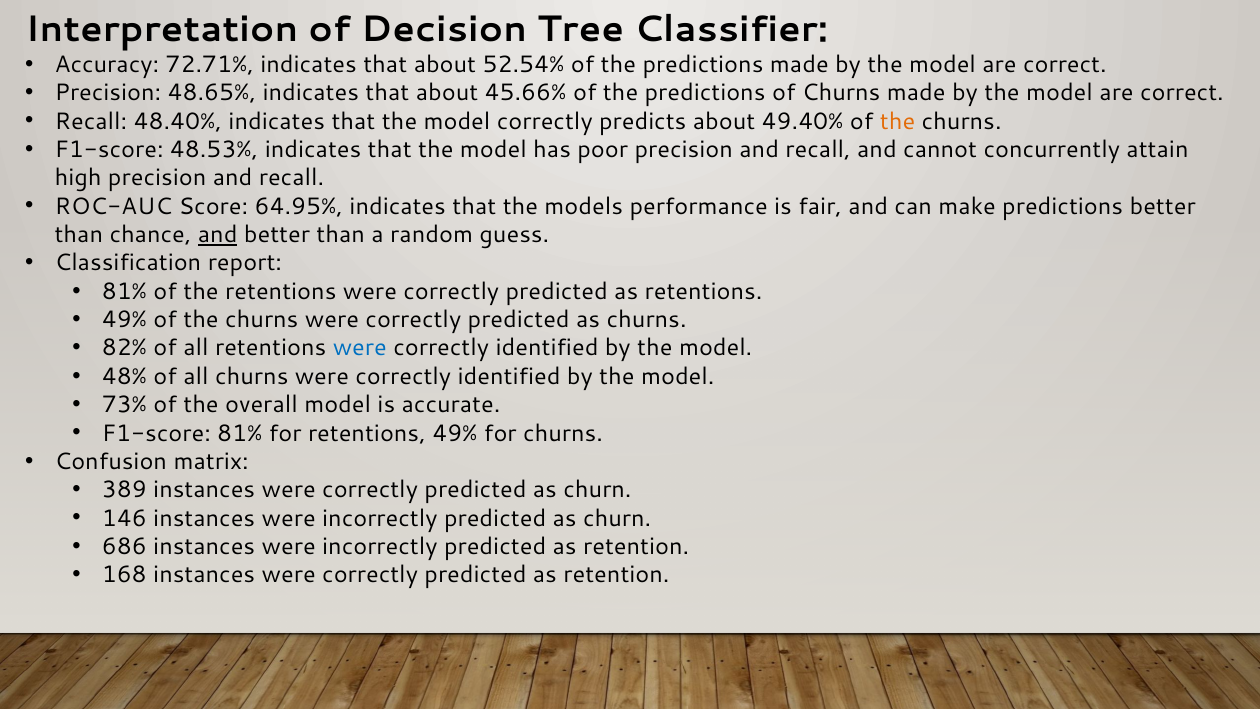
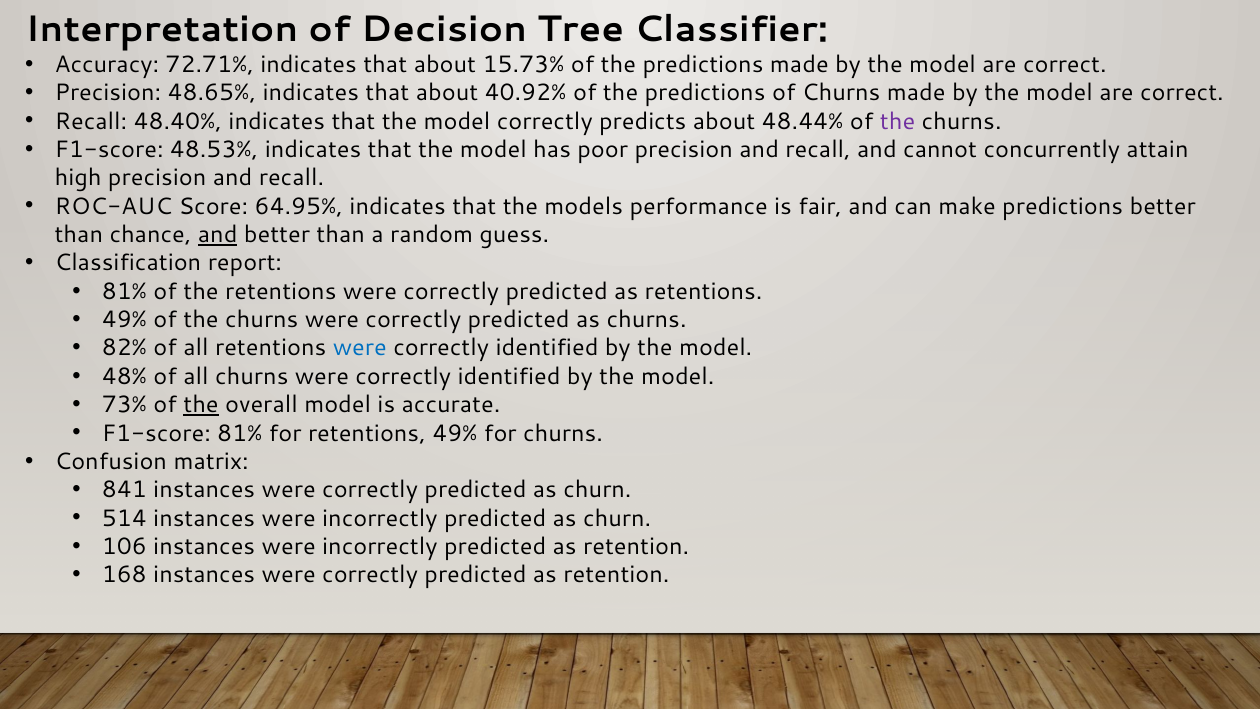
52.54%: 52.54% -> 15.73%
45.66%: 45.66% -> 40.92%
49.40%: 49.40% -> 48.44%
the at (898, 121) colour: orange -> purple
the at (201, 405) underline: none -> present
389: 389 -> 841
146: 146 -> 514
686: 686 -> 106
